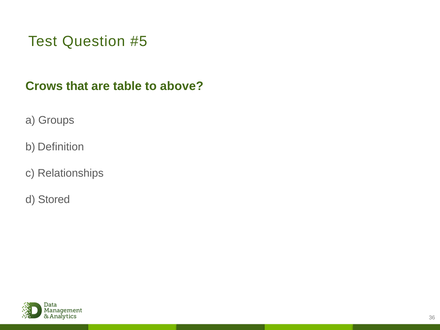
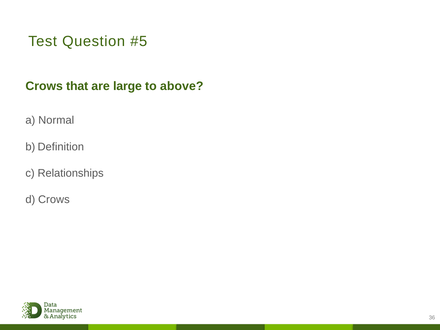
table: table -> large
Groups: Groups -> Normal
d Stored: Stored -> Crows
